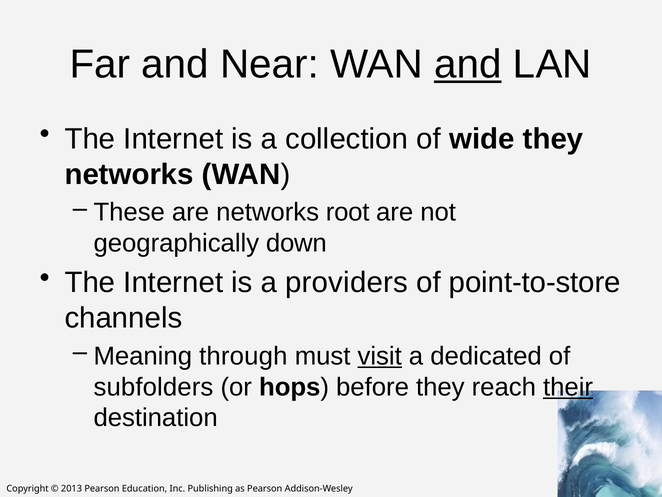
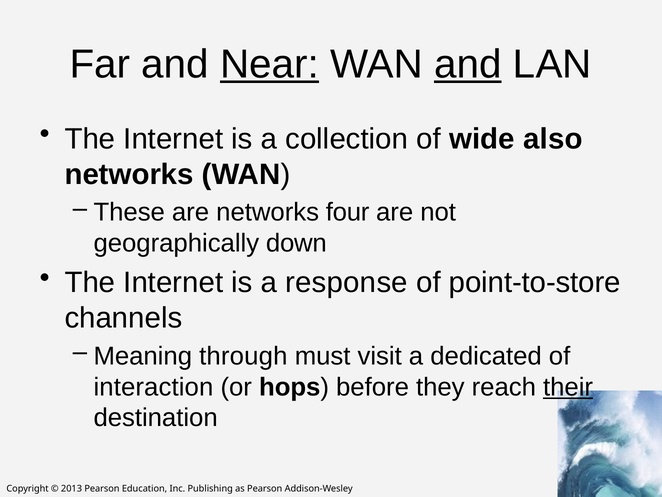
Near underline: none -> present
wide they: they -> also
root: root -> four
providers: providers -> response
visit underline: present -> none
subfolders: subfolders -> interaction
